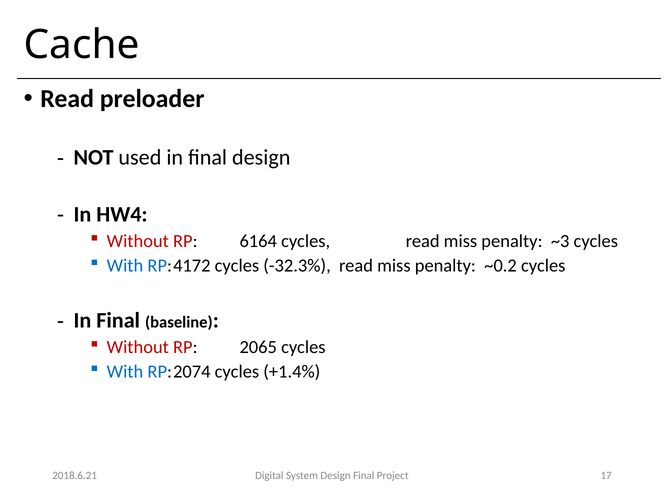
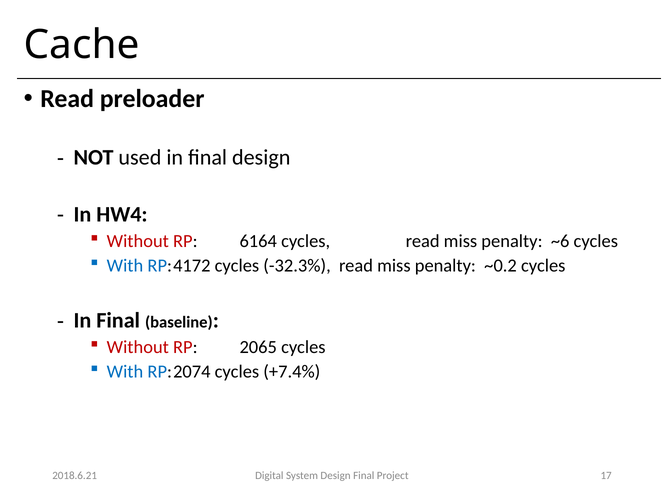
~3: ~3 -> ~6
+1.4%: +1.4% -> +7.4%
